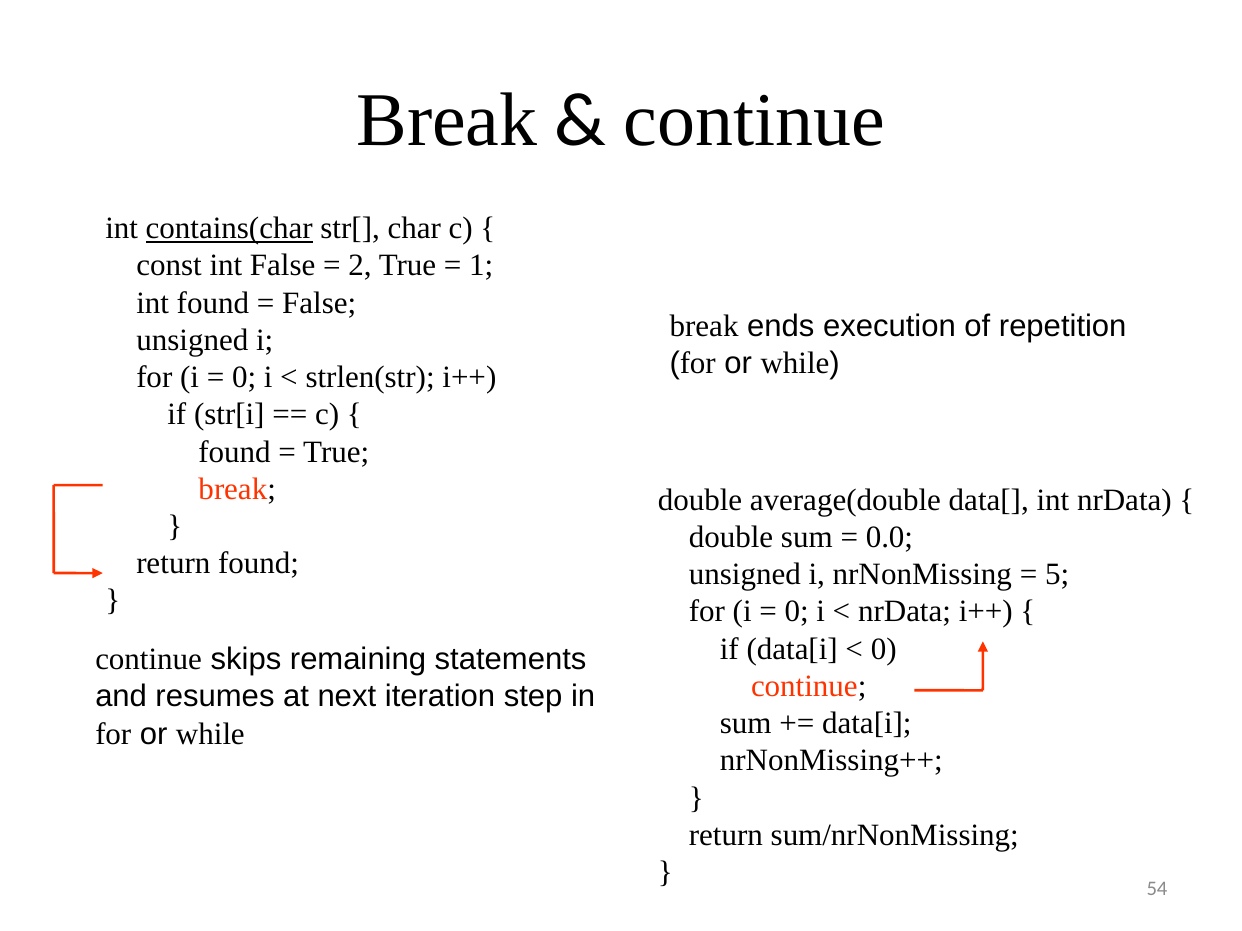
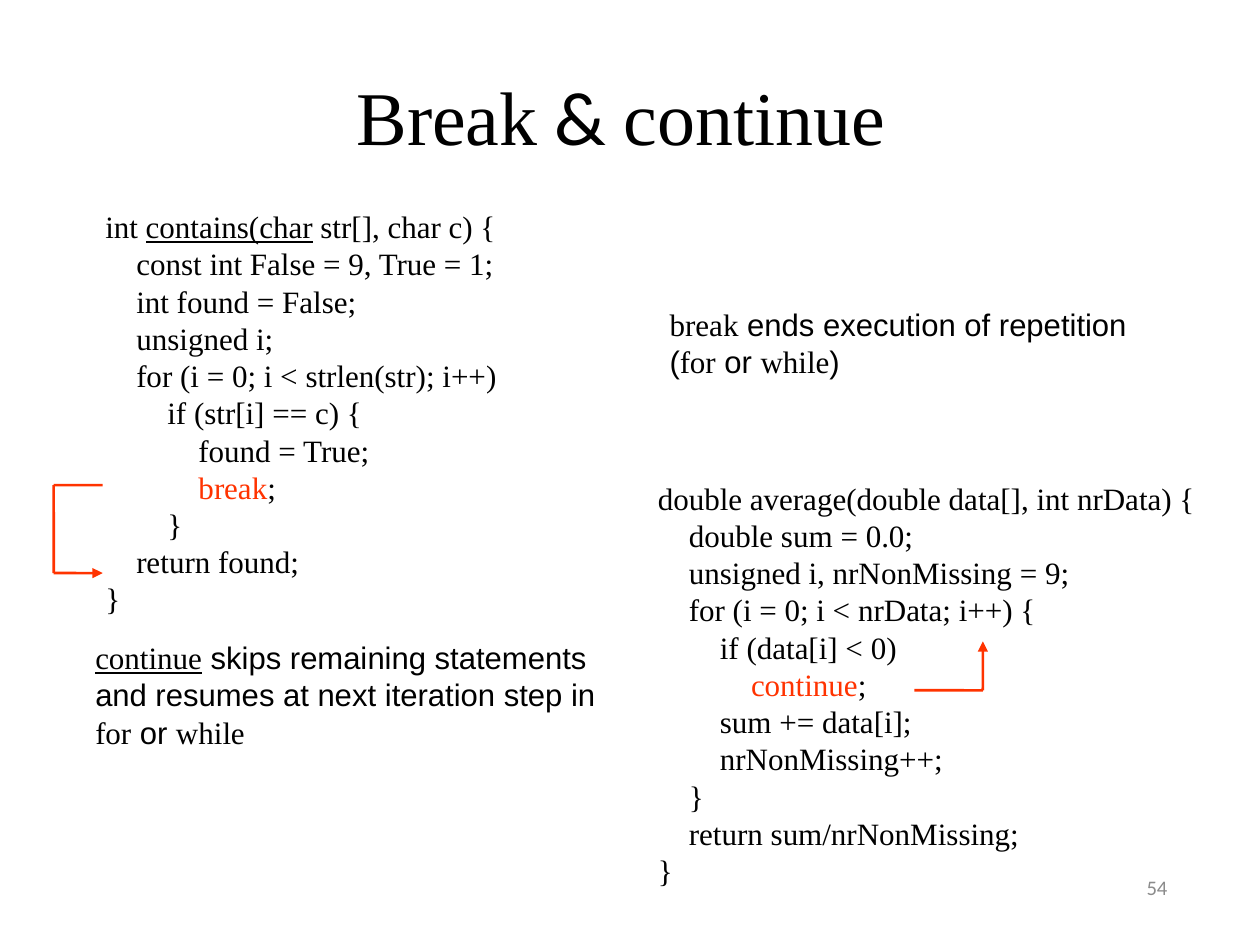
2 at (360, 266): 2 -> 9
5 at (1057, 575): 5 -> 9
continue at (149, 660) underline: none -> present
